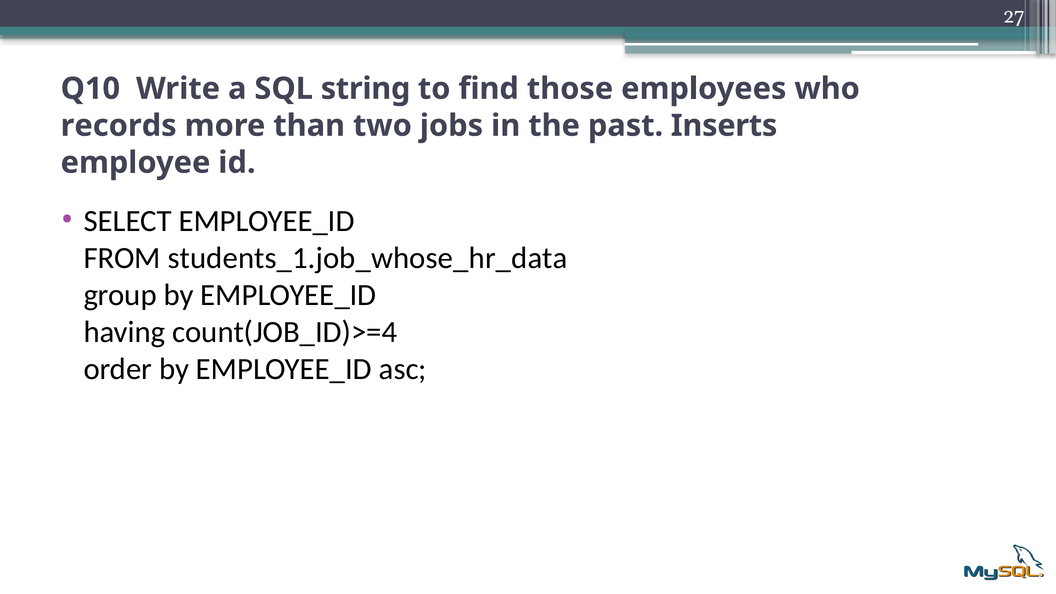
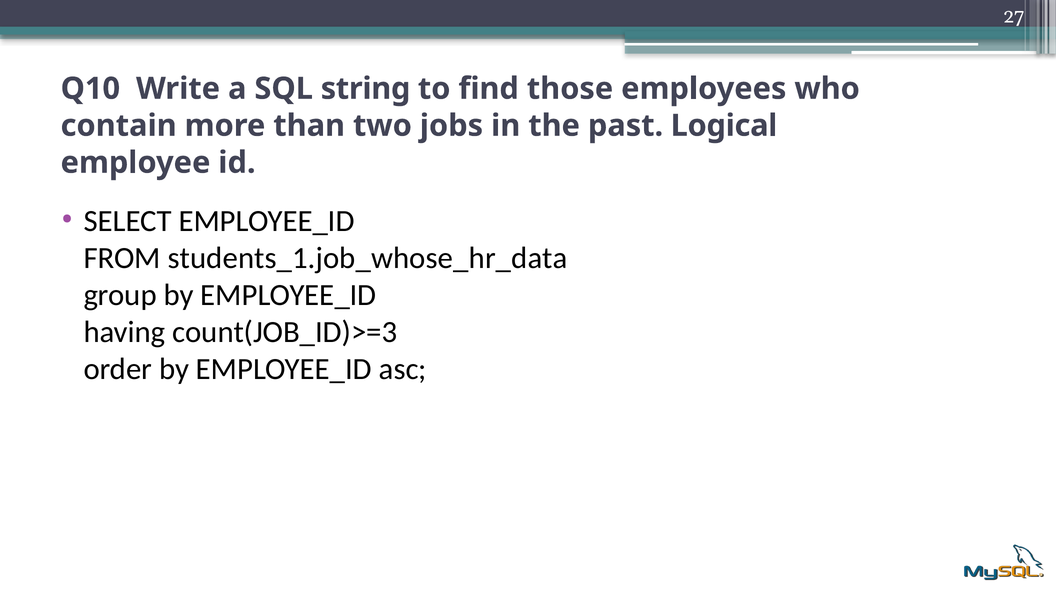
records: records -> contain
Inserts: Inserts -> Logical
count(JOB_ID)>=4: count(JOB_ID)>=4 -> count(JOB_ID)>=3
